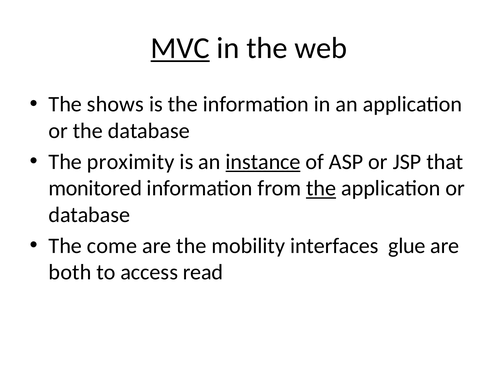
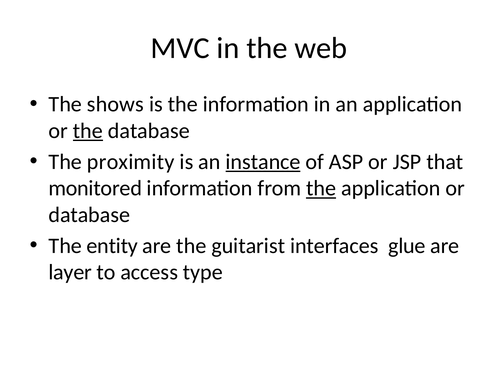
MVC underline: present -> none
the at (88, 131) underline: none -> present
come: come -> entity
mobility: mobility -> guitarist
both: both -> layer
read: read -> type
